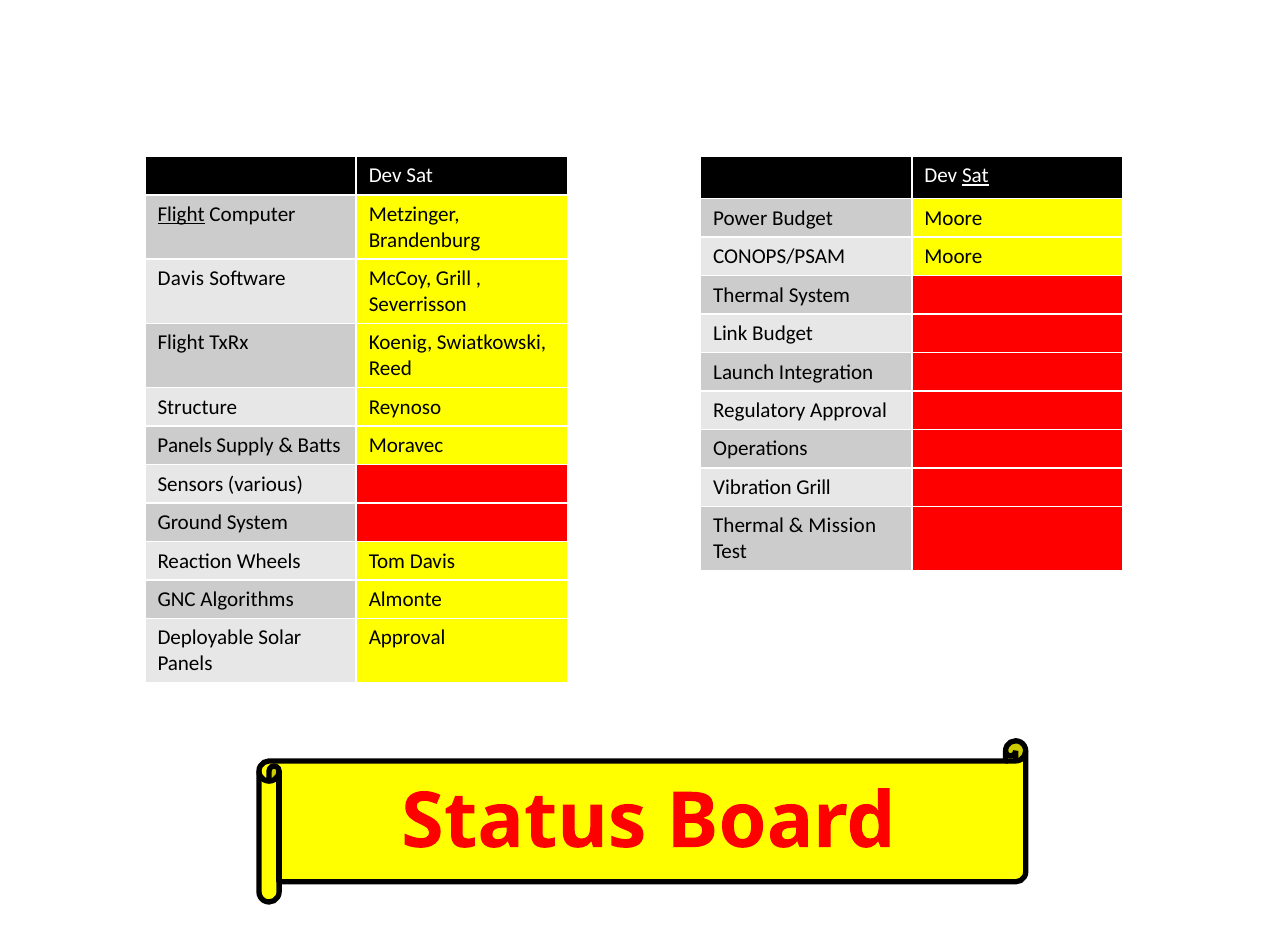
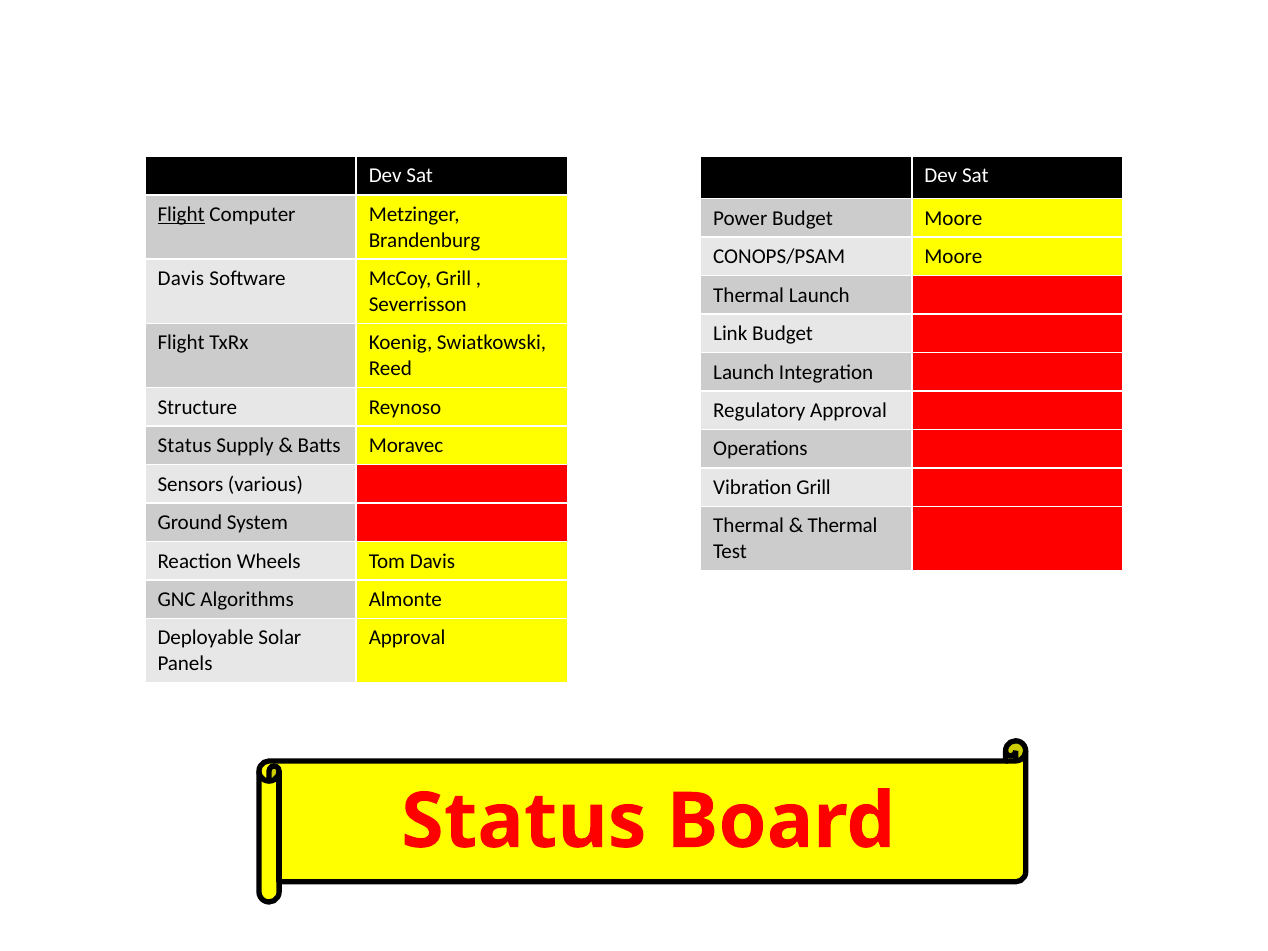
Sat at (975, 176) underline: present -> none
Thermal System: System -> Launch
Panels at (185, 446): Panels -> Status
Mission at (842, 526): Mission -> Thermal
